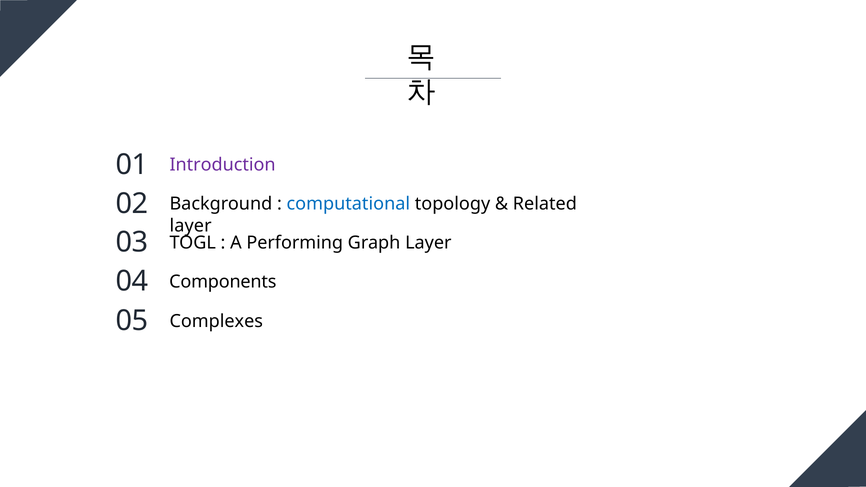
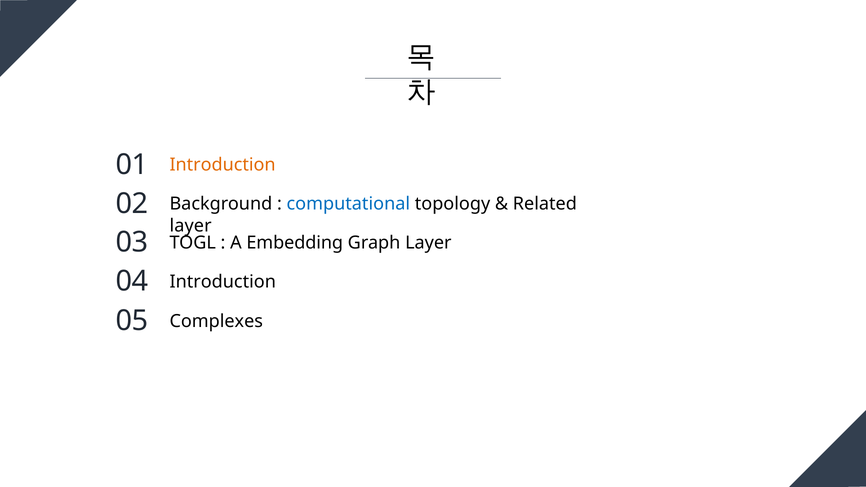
Introduction at (223, 165) colour: purple -> orange
Performing: Performing -> Embedding
Components at (223, 282): Components -> Introduction
